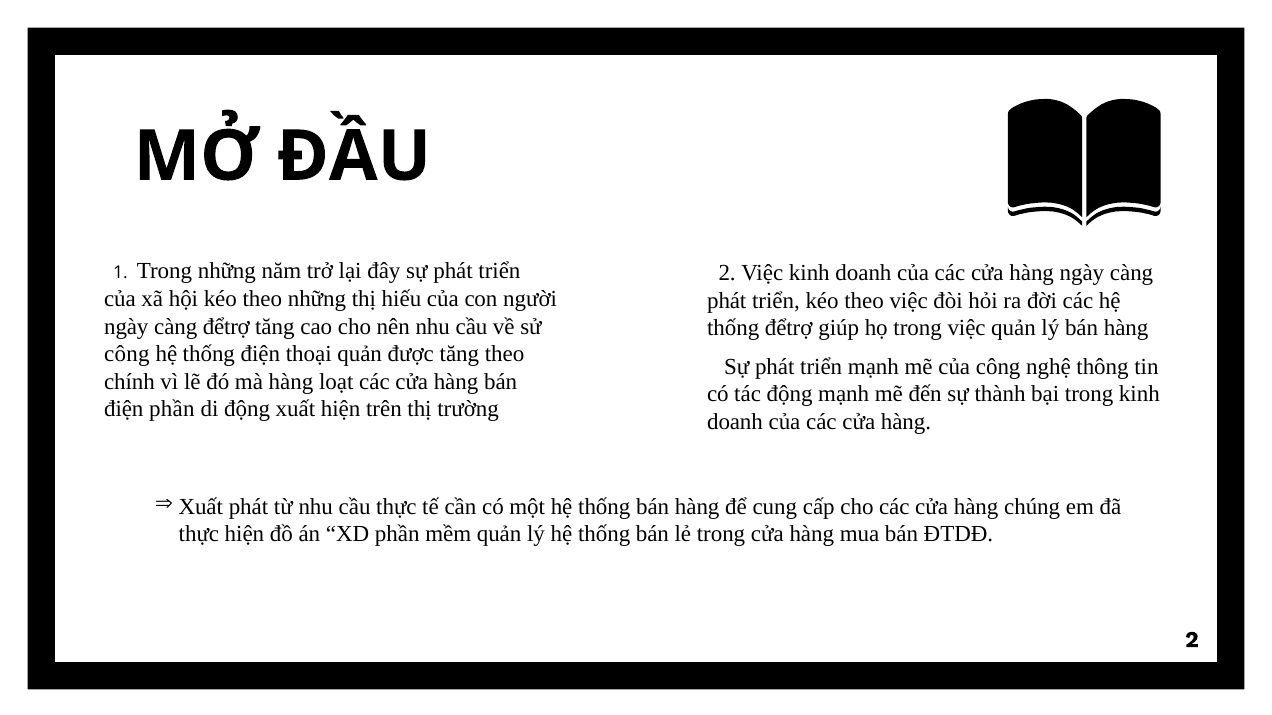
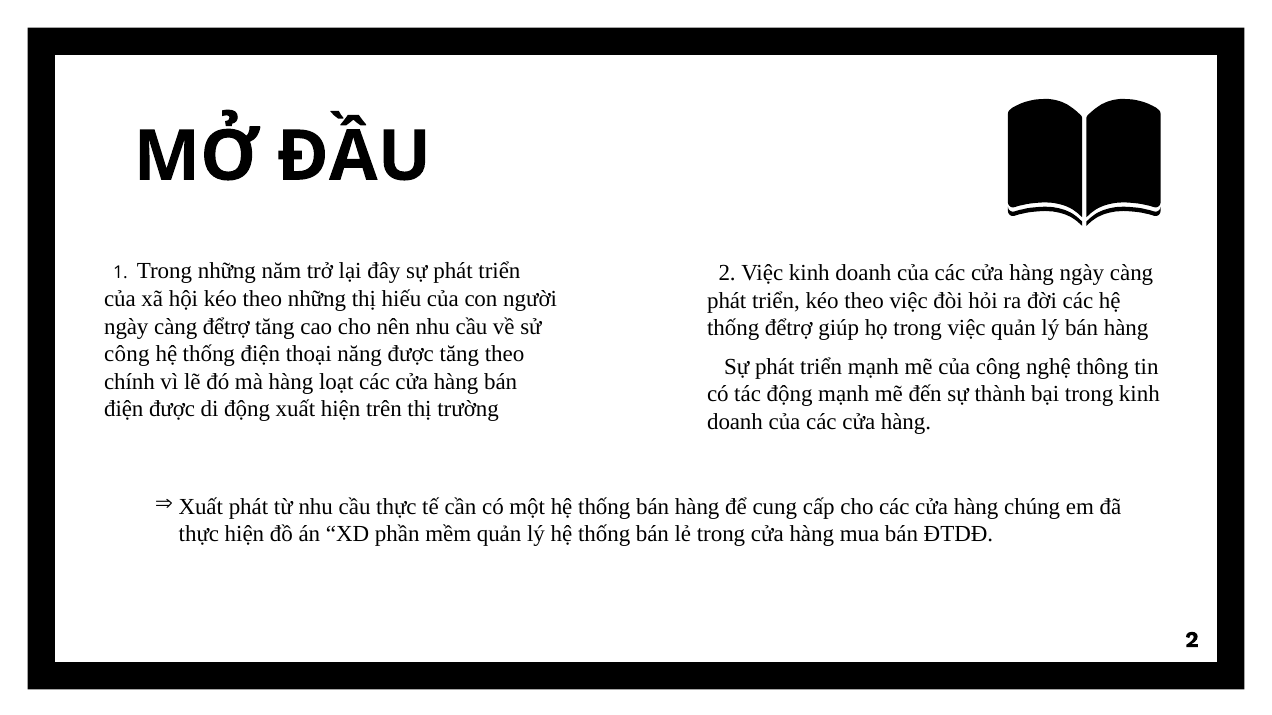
thoại quản: quản -> năng
điện phần: phần -> được
